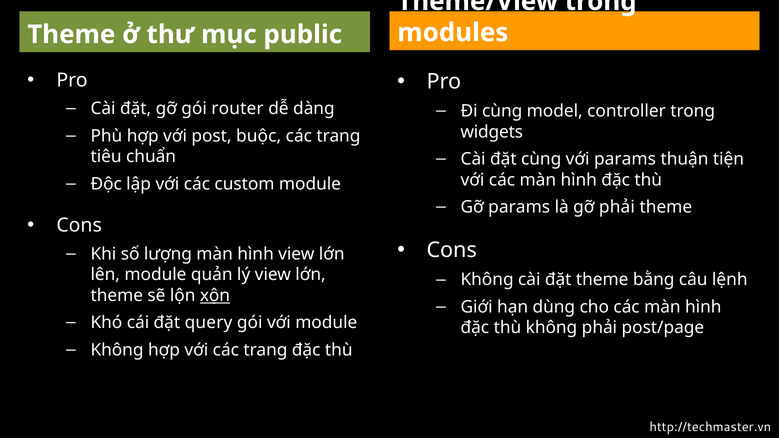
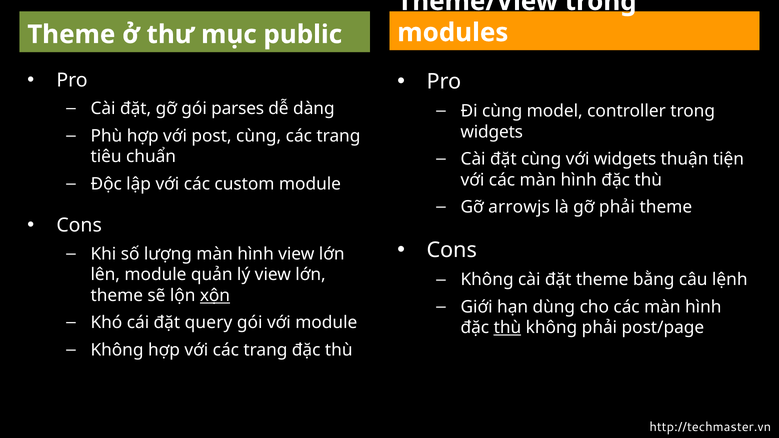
router: router -> parses
post buộc: buộc -> cùng
với params: params -> widgets
Gỡ params: params -> arrowjs
thù at (507, 328) underline: none -> present
